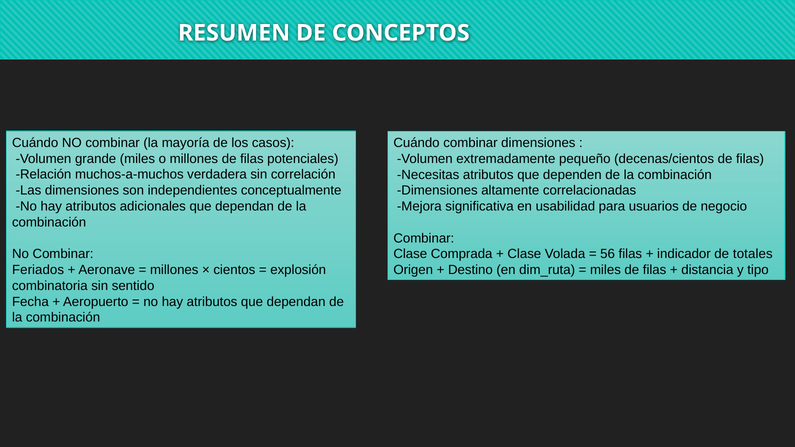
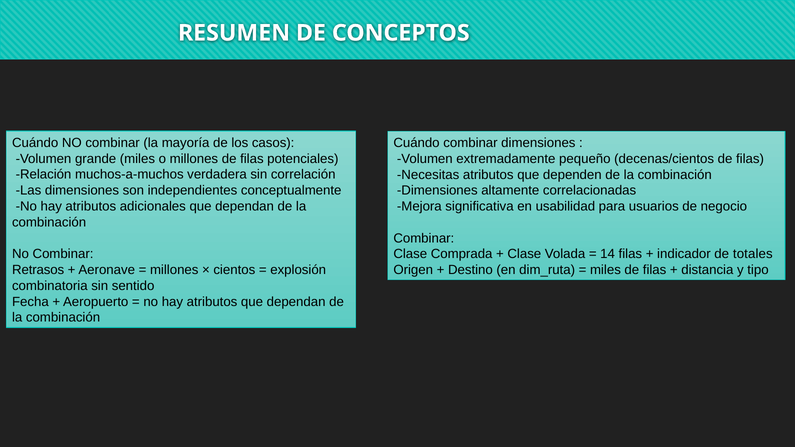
56: 56 -> 14
Feriados: Feriados -> Retrasos
